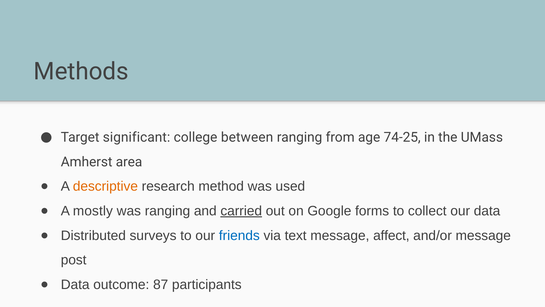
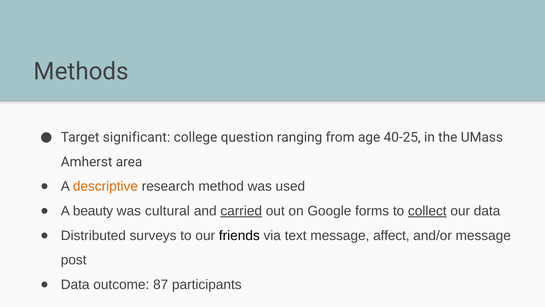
between: between -> question
74-25: 74-25 -> 40-25
mostly: mostly -> beauty
was ranging: ranging -> cultural
collect underline: none -> present
friends colour: blue -> black
